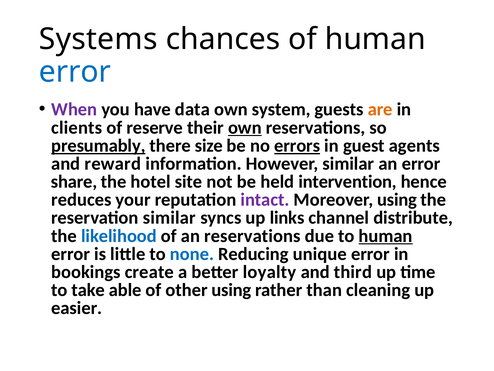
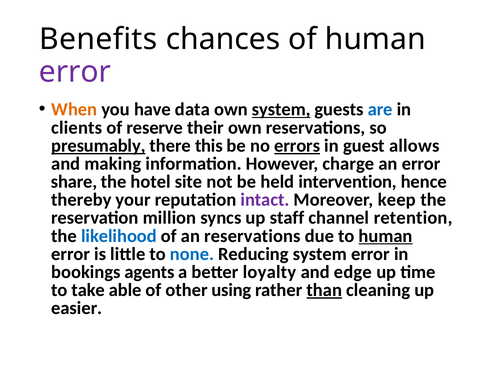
Systems: Systems -> Benefits
error at (75, 72) colour: blue -> purple
When colour: purple -> orange
system at (281, 109) underline: none -> present
are colour: orange -> blue
own at (245, 127) underline: present -> none
size: size -> this
agents: agents -> allows
reward: reward -> making
However similar: similar -> charge
reduces: reduces -> thereby
Moreover using: using -> keep
reservation similar: similar -> million
links: links -> staff
distribute: distribute -> retention
Reducing unique: unique -> system
create: create -> agents
third: third -> edge
than underline: none -> present
